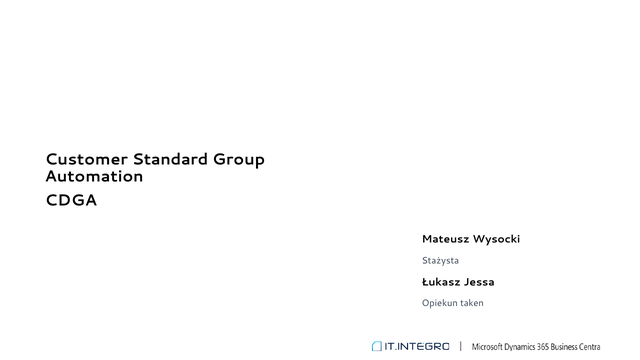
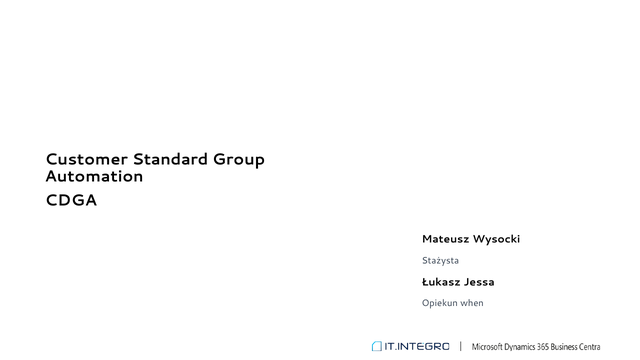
taken: taken -> when
